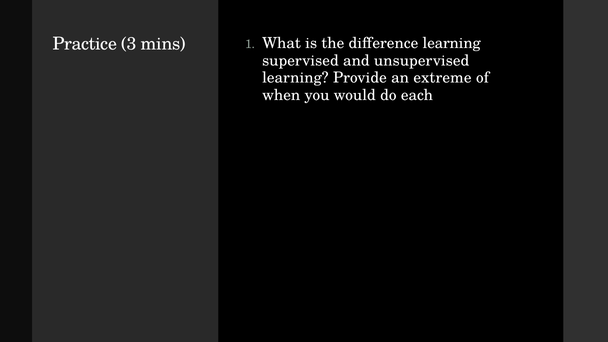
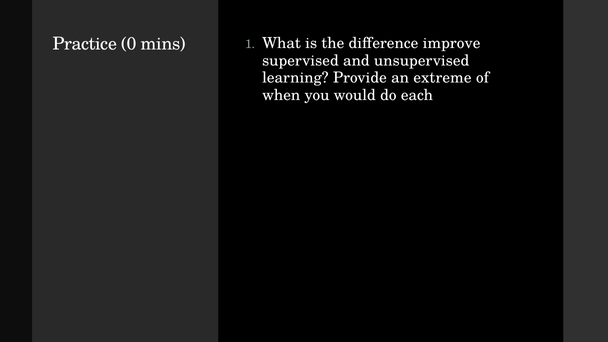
3: 3 -> 0
difference learning: learning -> improve
